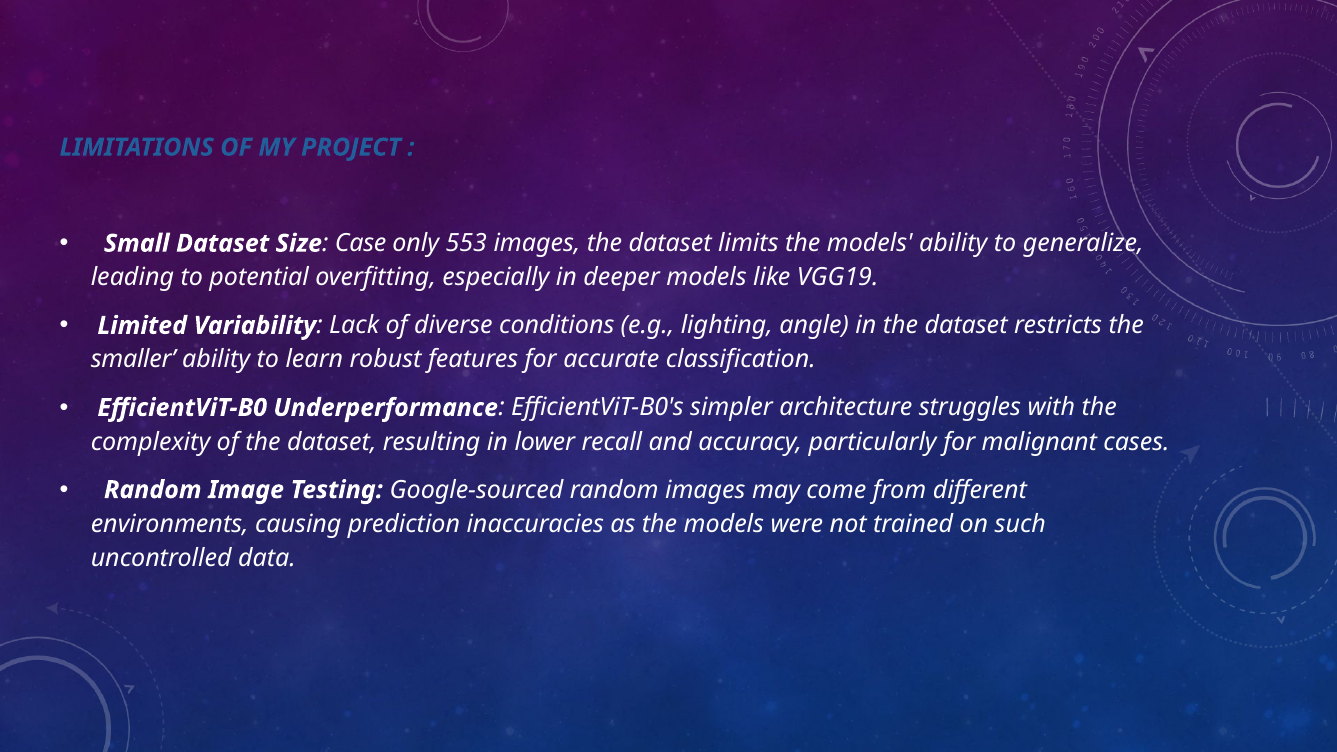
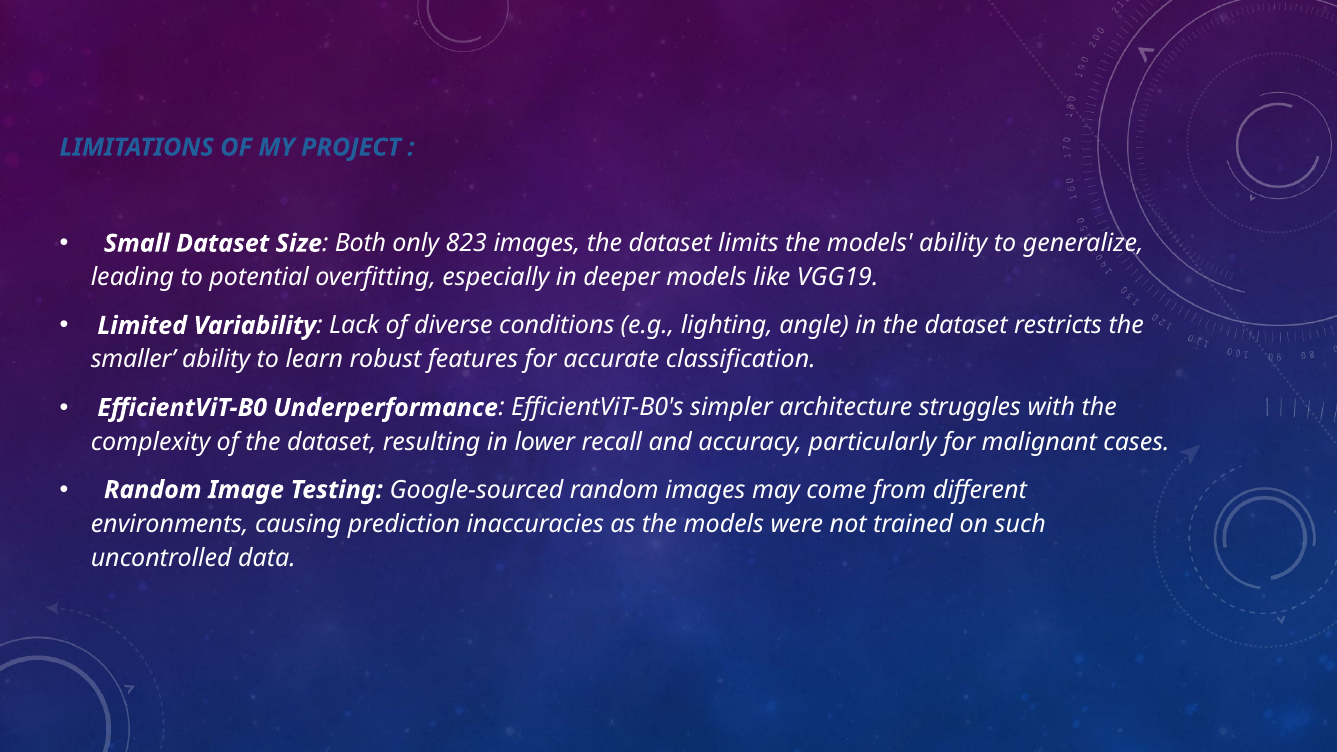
Case: Case -> Both
553: 553 -> 823
